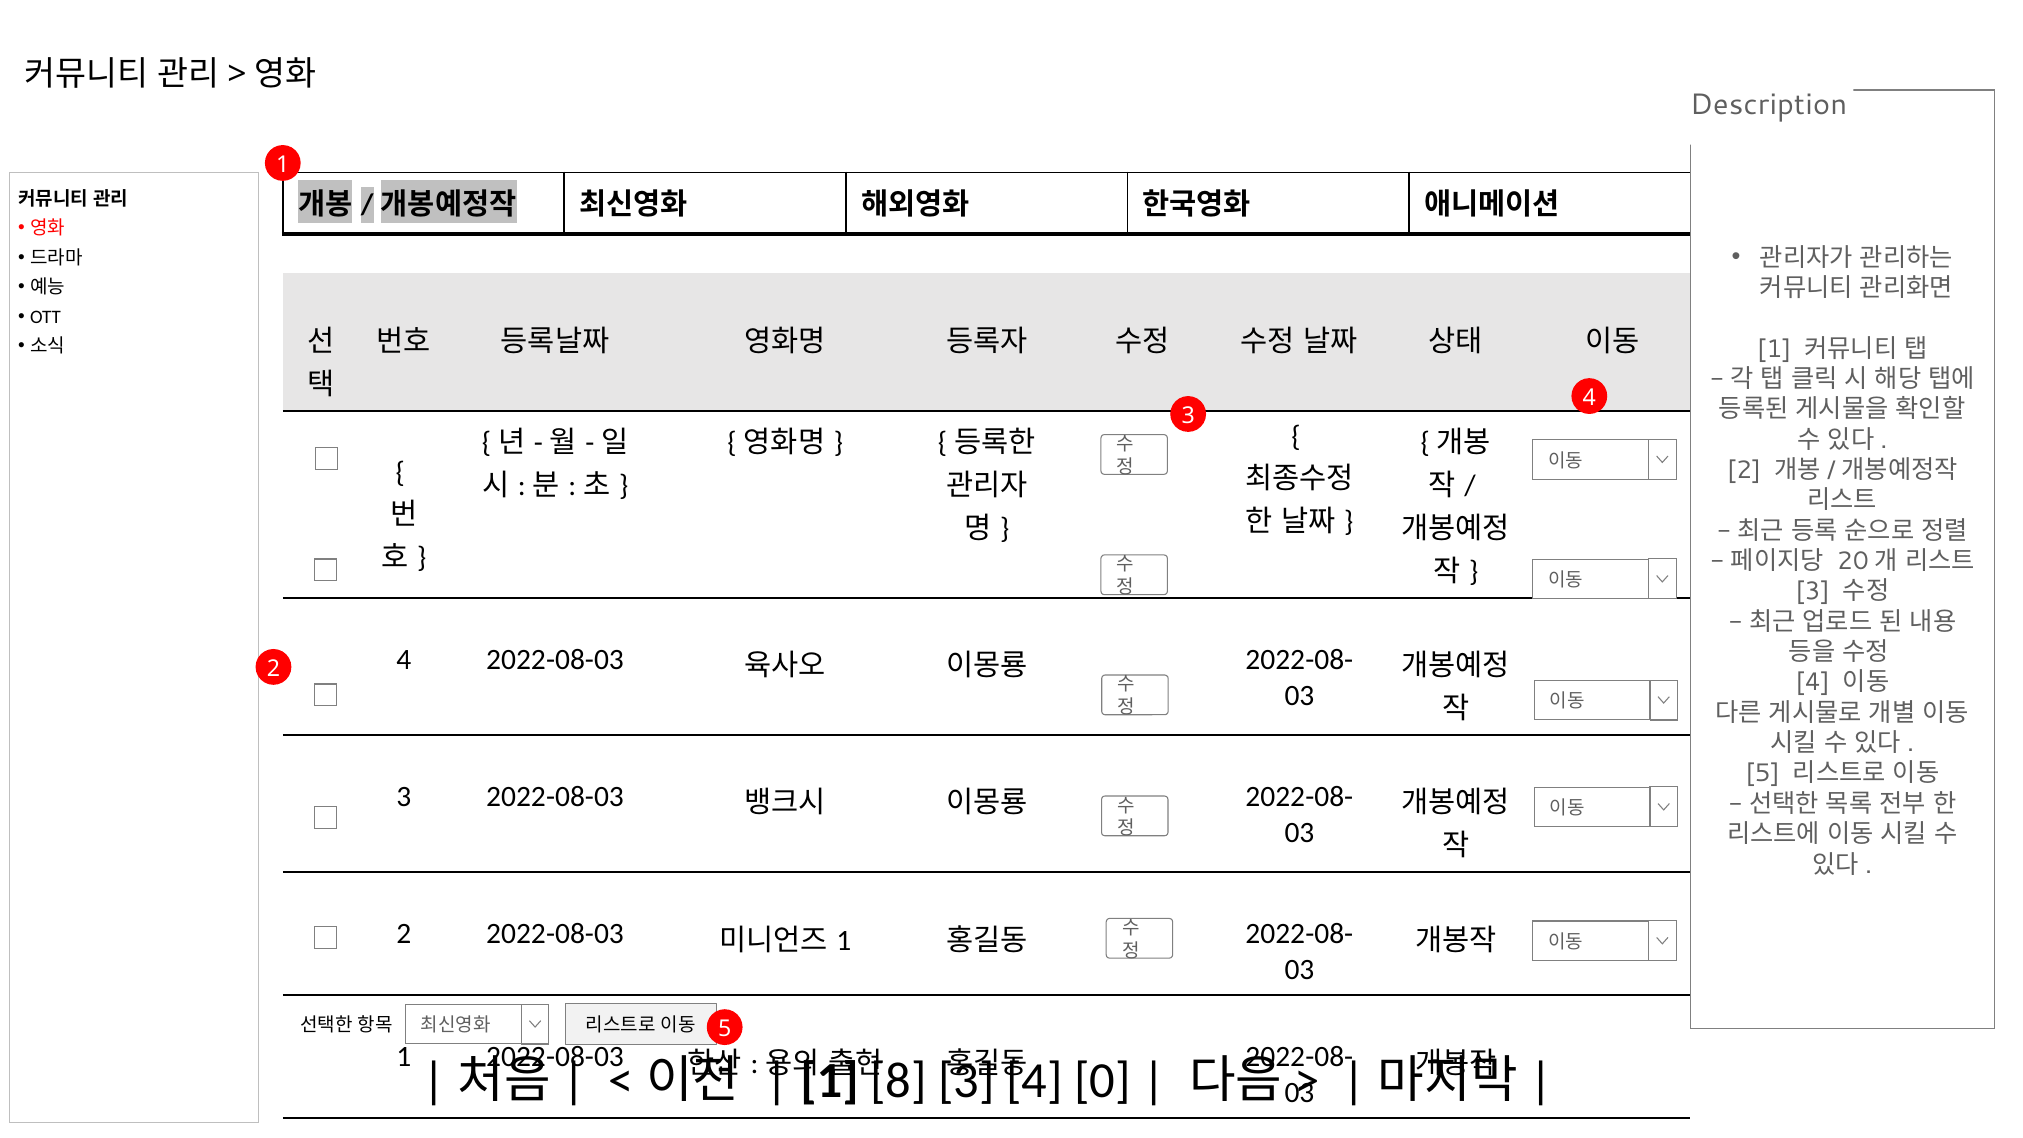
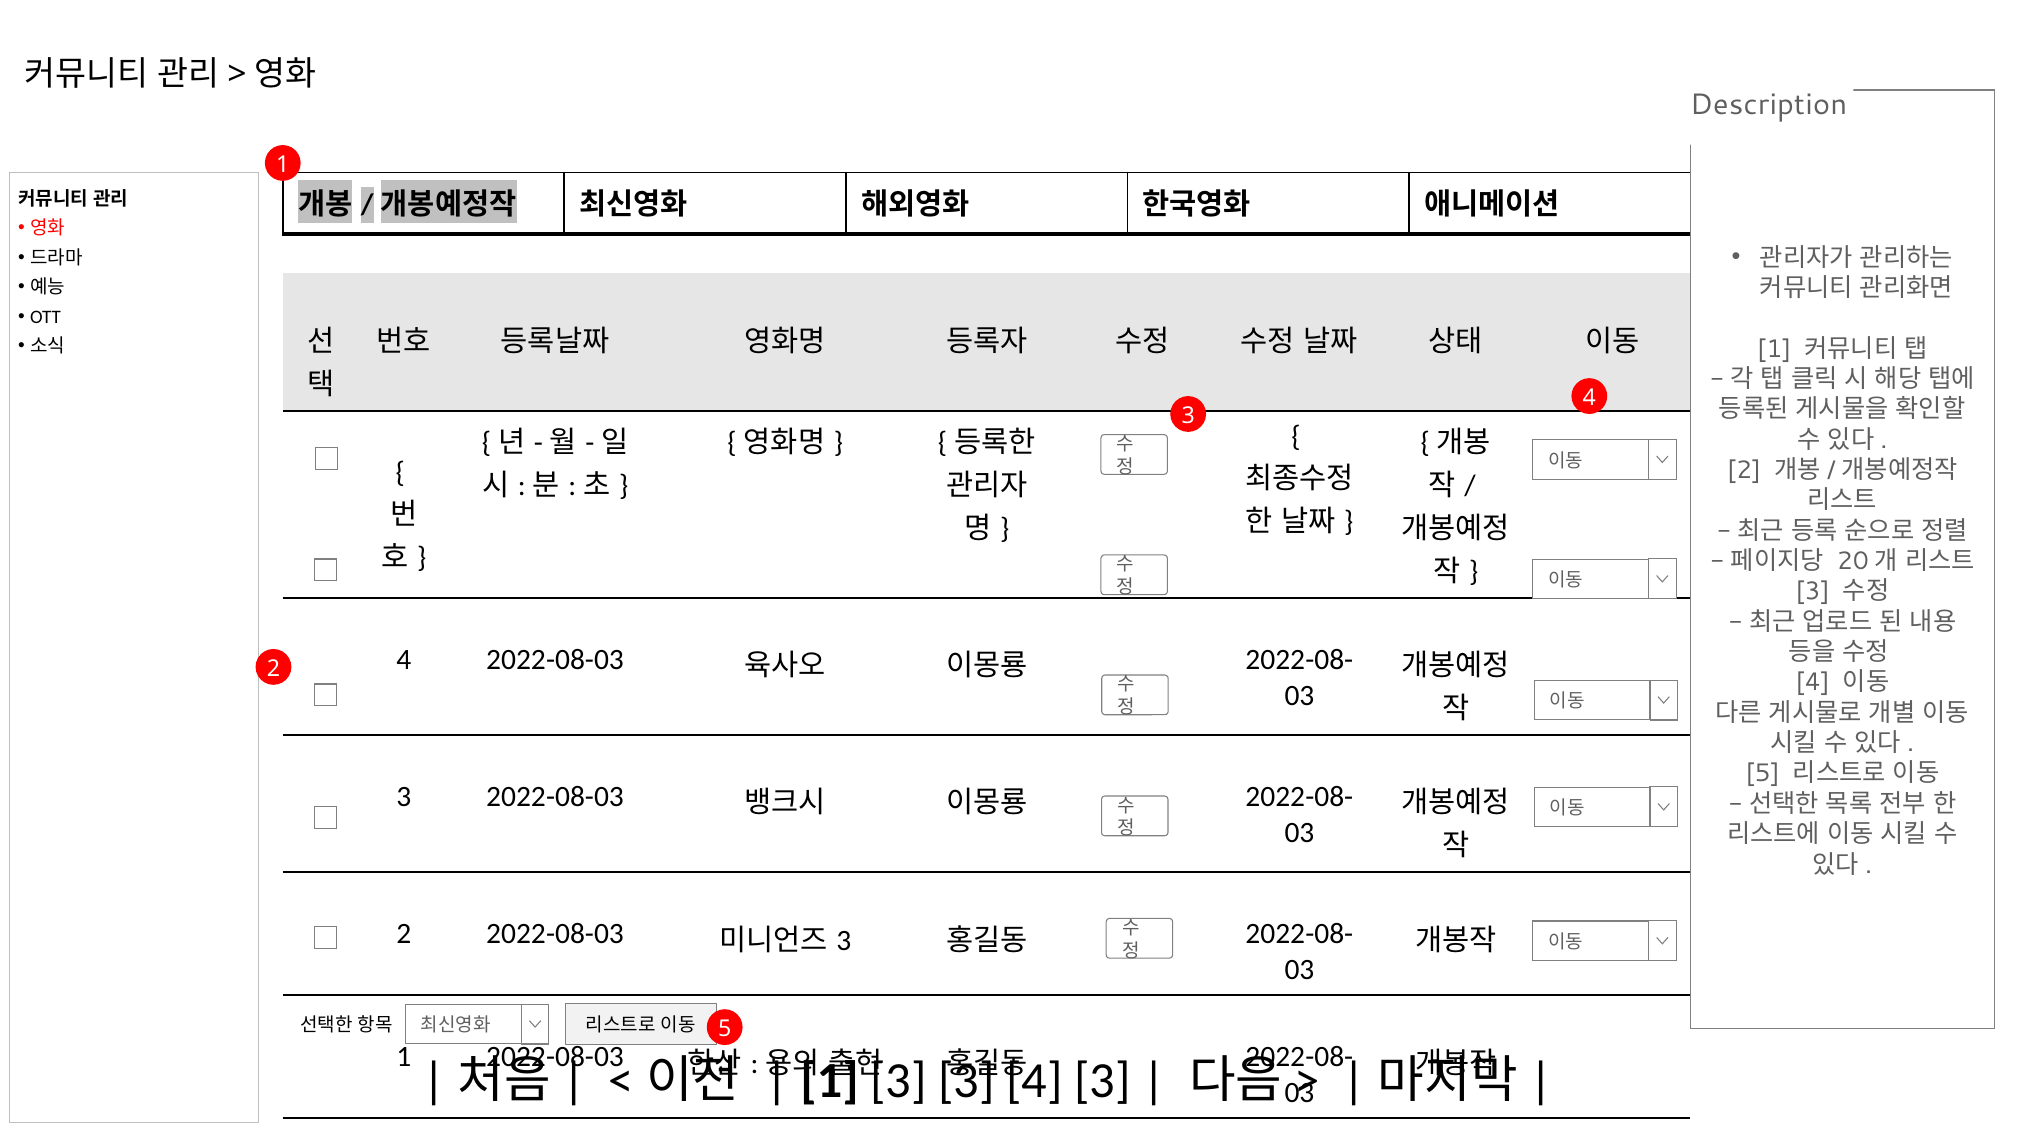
1 at (844, 940): 1 -> 3
8 at (898, 1080): 8 -> 3
0 at (1103, 1080): 0 -> 3
